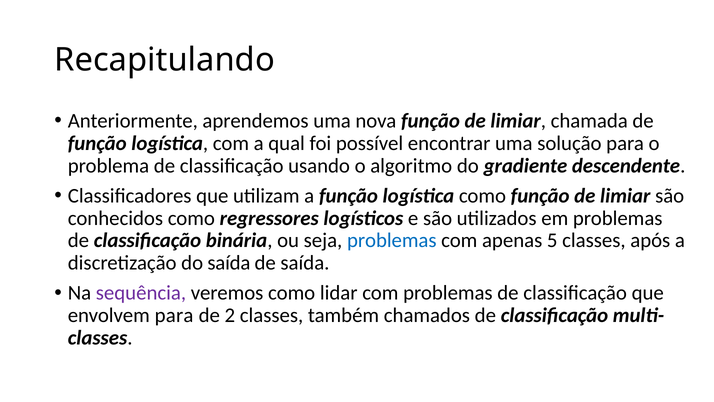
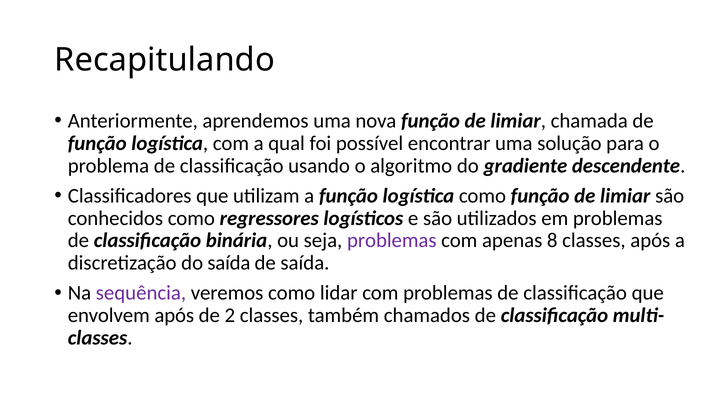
problemas at (392, 240) colour: blue -> purple
5: 5 -> 8
envolvem para: para -> após
